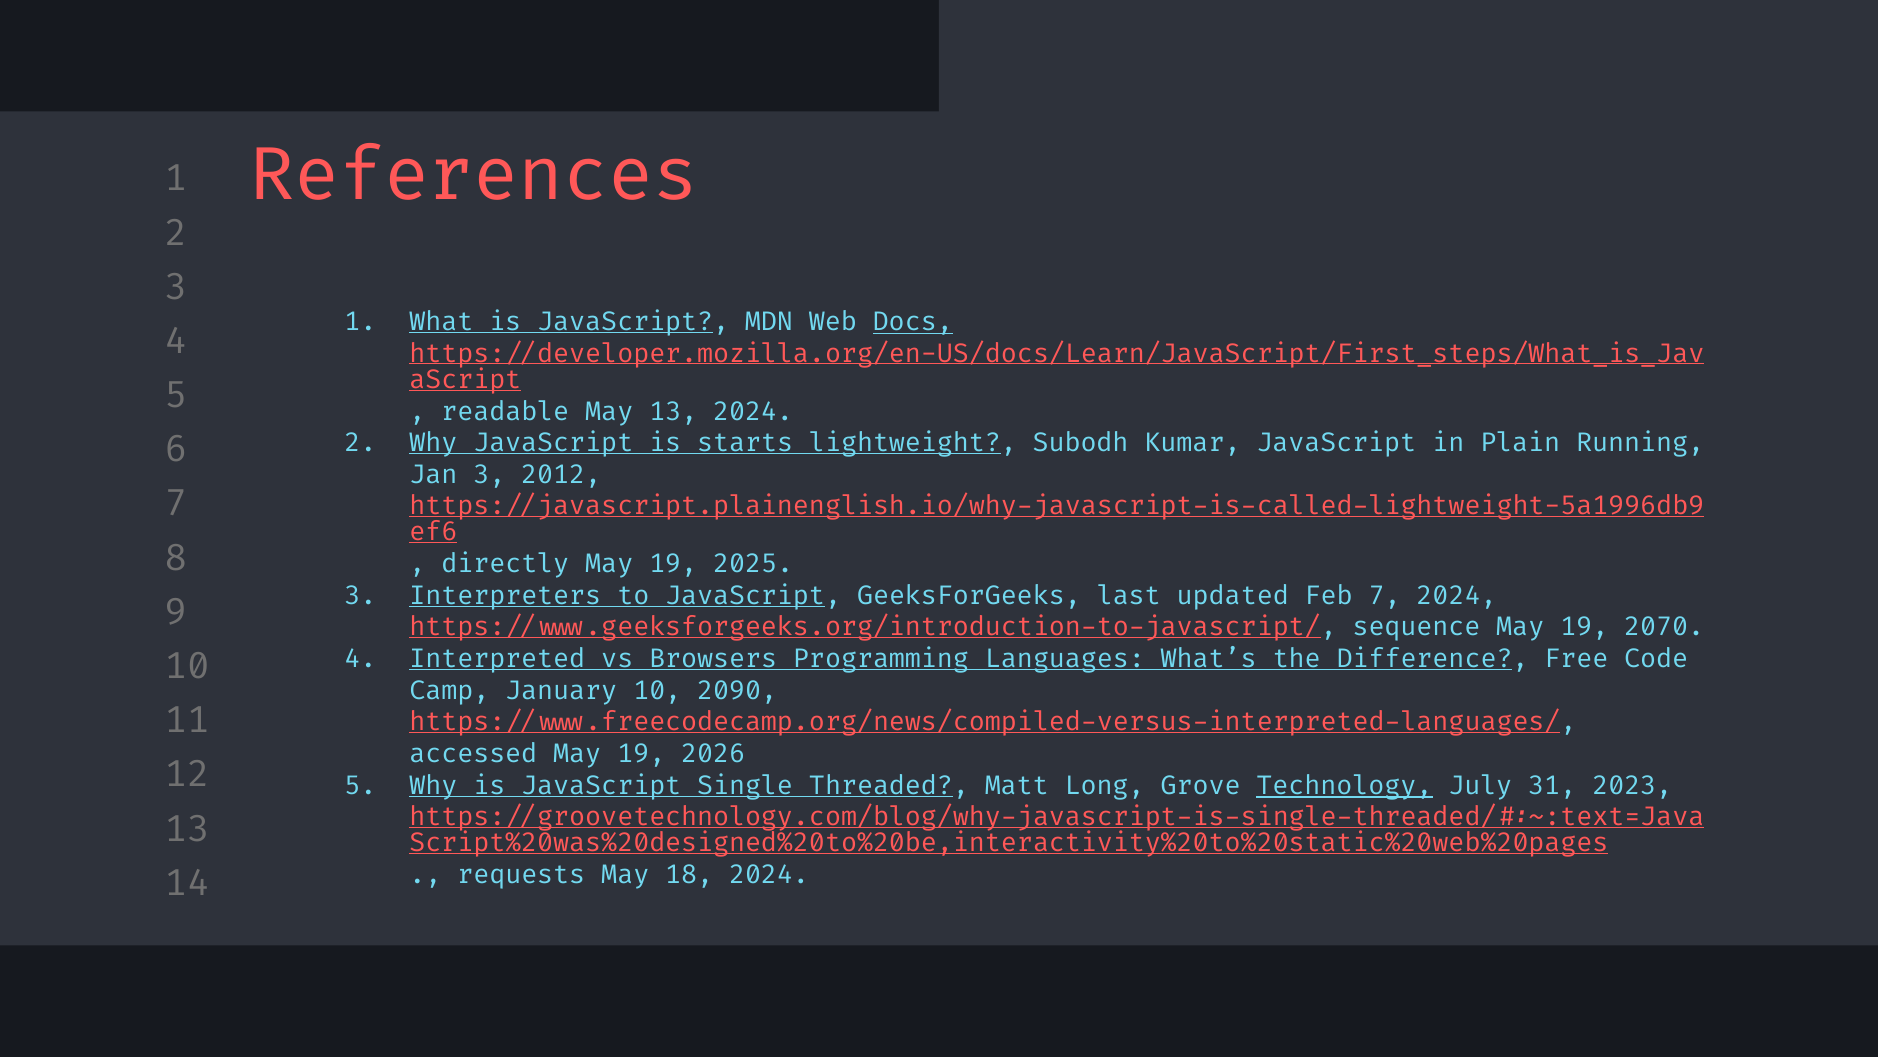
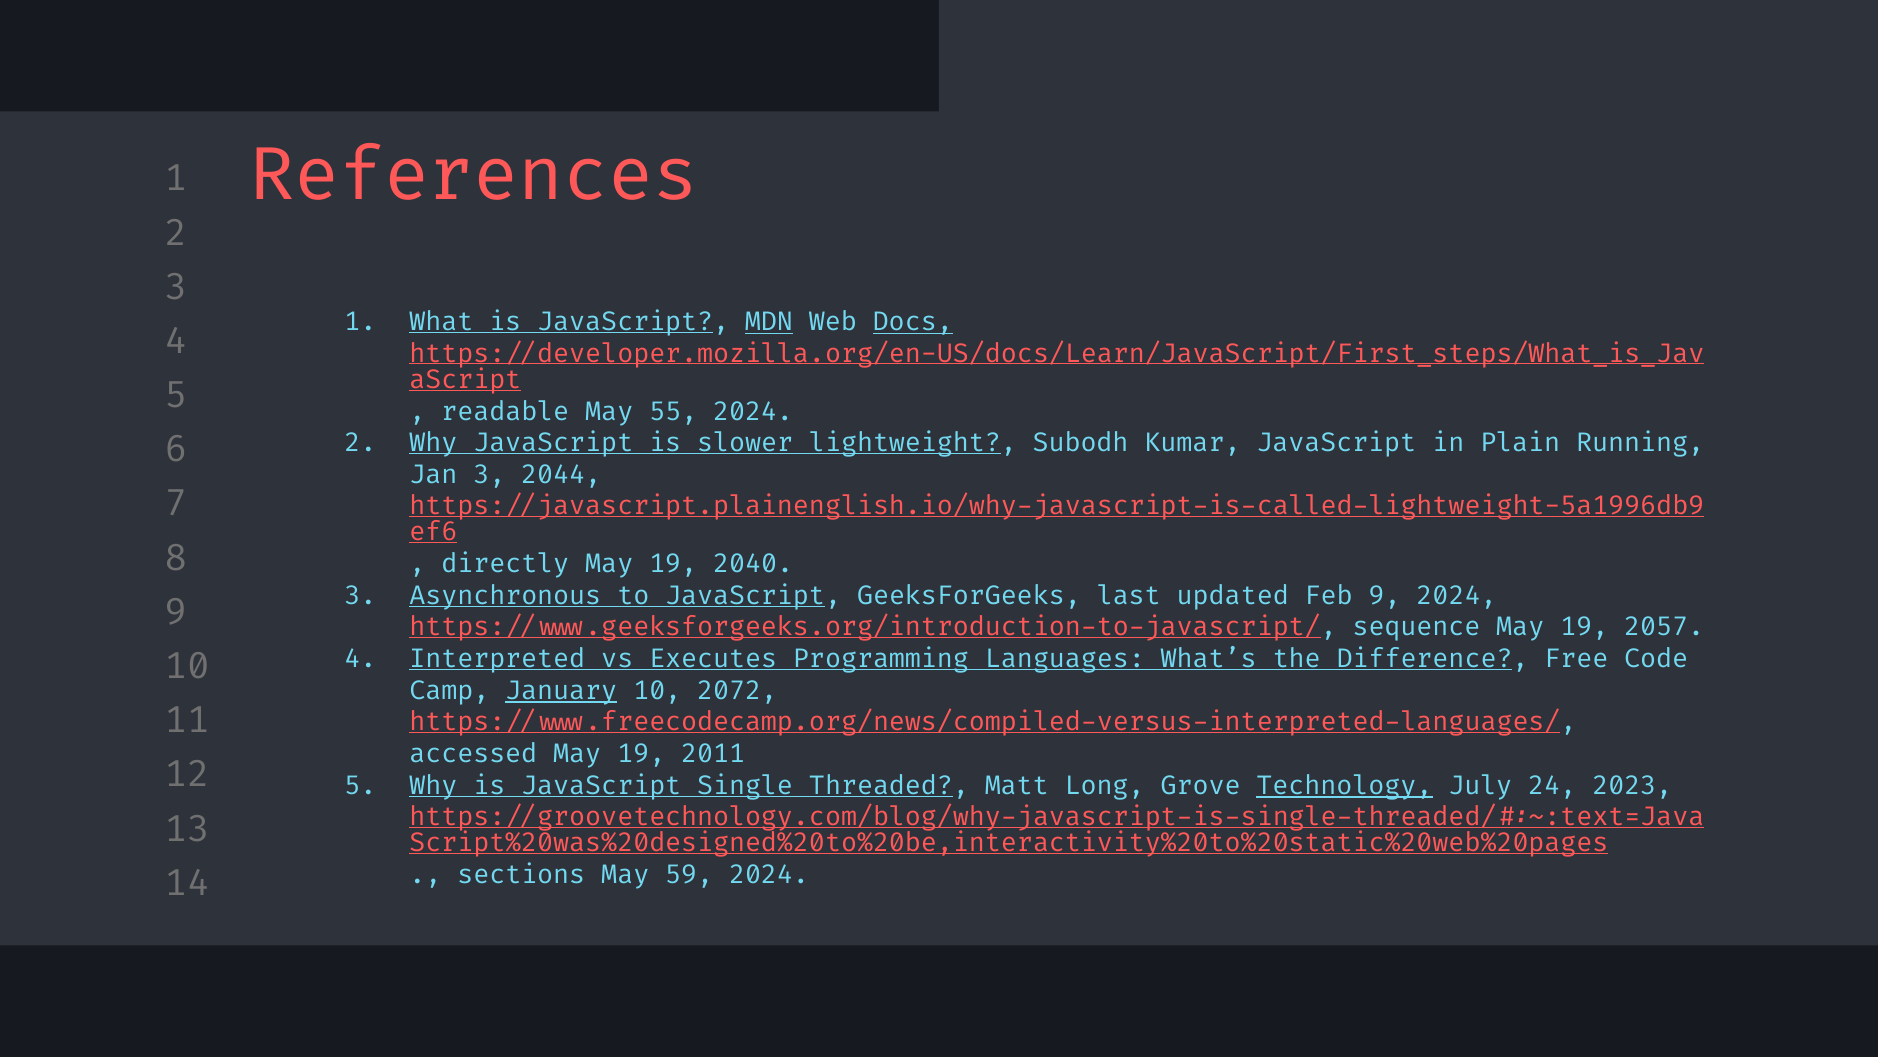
MDN underline: none -> present
May 13: 13 -> 55
starts: starts -> slower
2012: 2012 -> 2044
2025: 2025 -> 2040
Interpreters: Interpreters -> Asynchronous
Feb 7: 7 -> 9
2070: 2070 -> 2057
Browsers: Browsers -> Executes
January underline: none -> present
2090: 2090 -> 2072
2026: 2026 -> 2011
31: 31 -> 24
requests: requests -> sections
18: 18 -> 59
